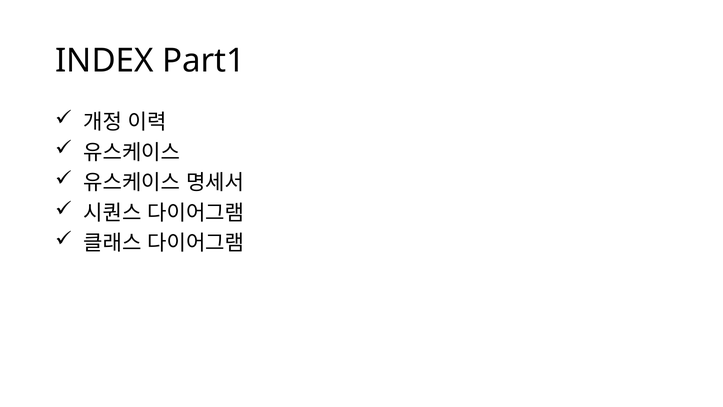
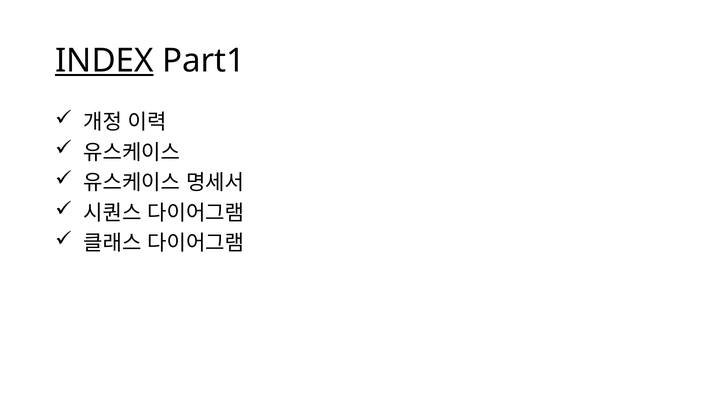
INDEX underline: none -> present
